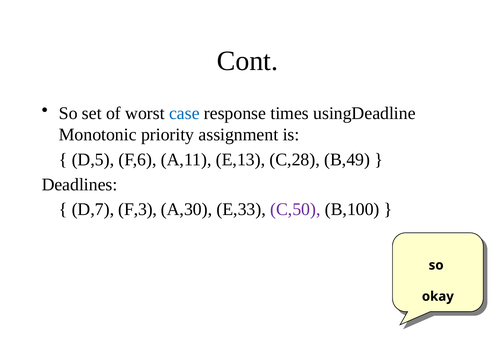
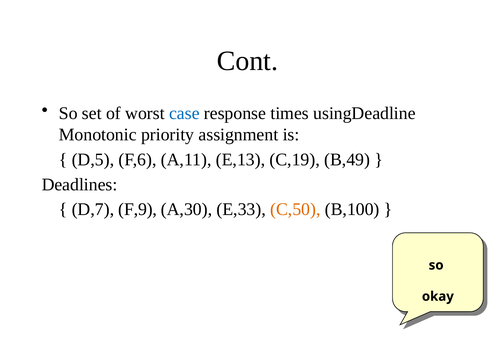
C,28: C,28 -> C,19
F,3: F,3 -> F,9
C,50 colour: purple -> orange
